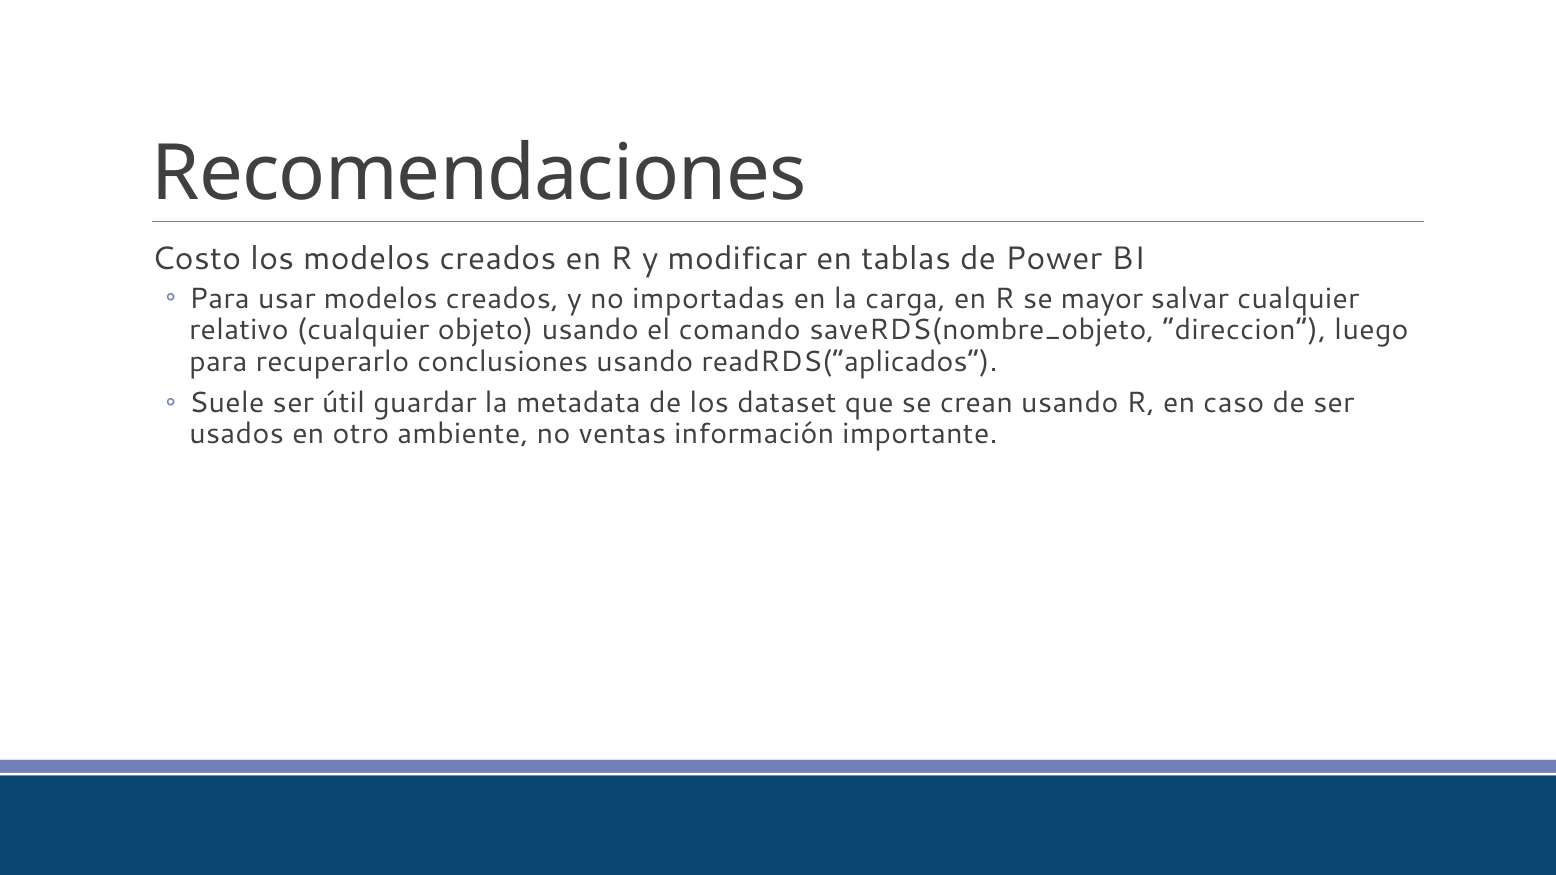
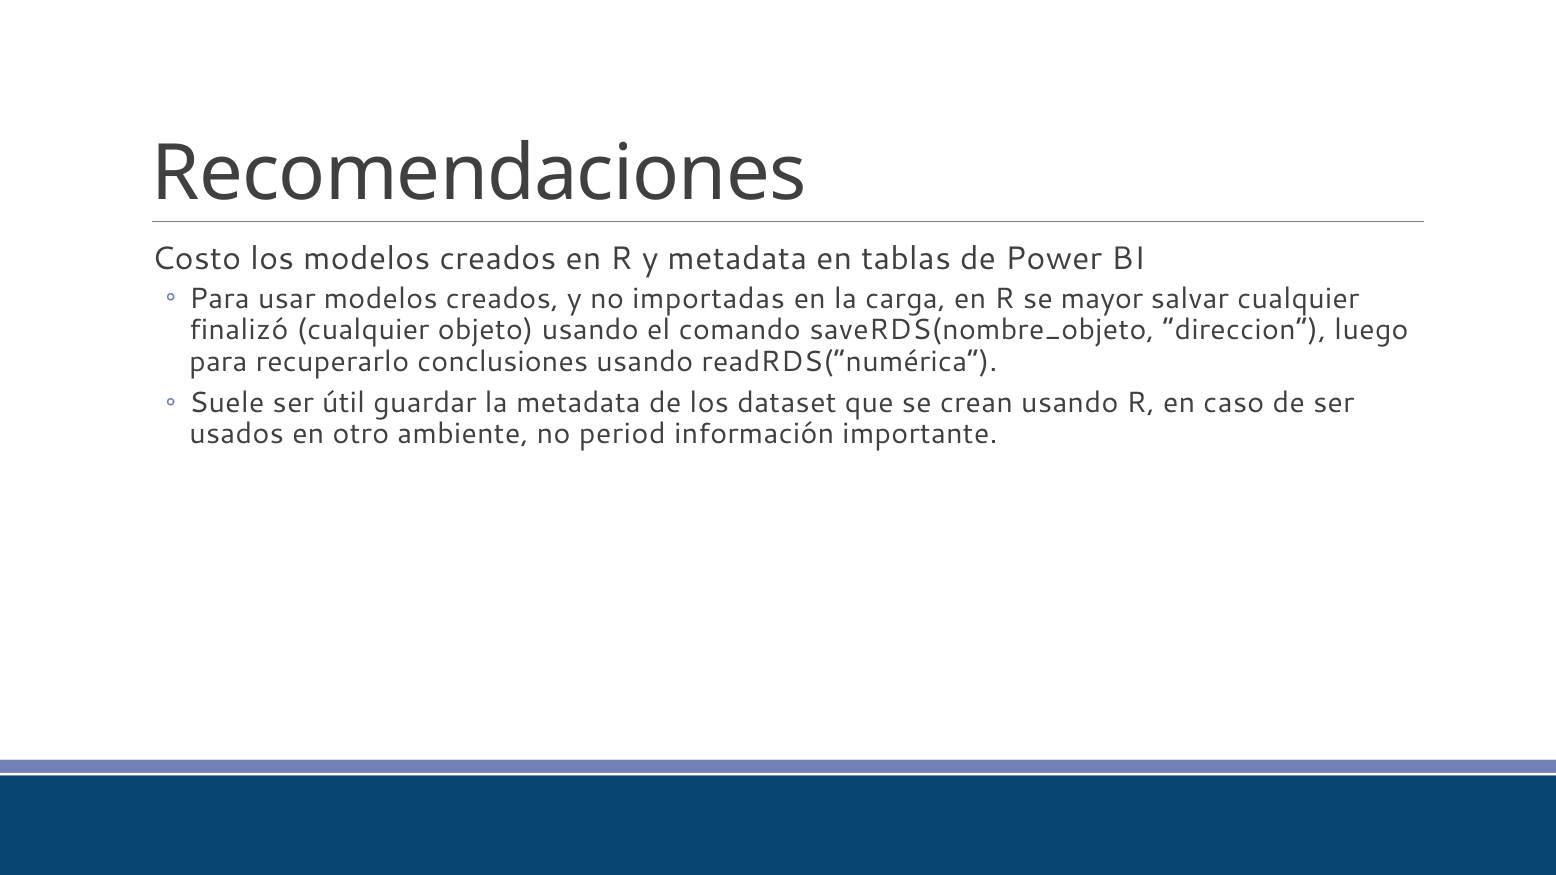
y modificar: modificar -> metadata
relativo: relativo -> finalizó
readRDS(“aplicados: readRDS(“aplicados -> readRDS(“numérica
ventas: ventas -> period
